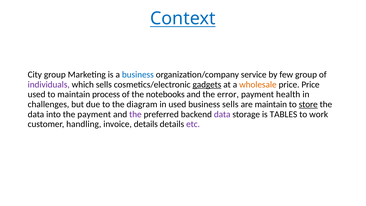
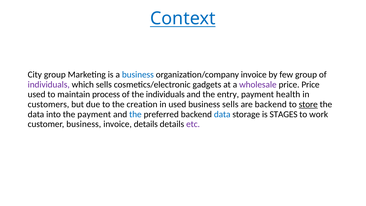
organization/company service: service -> invoice
gadgets underline: present -> none
wholesale colour: orange -> purple
the notebooks: notebooks -> individuals
error: error -> entry
challenges: challenges -> customers
diagram: diagram -> creation
are maintain: maintain -> backend
the at (135, 114) colour: purple -> blue
data at (222, 114) colour: purple -> blue
TABLES: TABLES -> STAGES
customer handling: handling -> business
